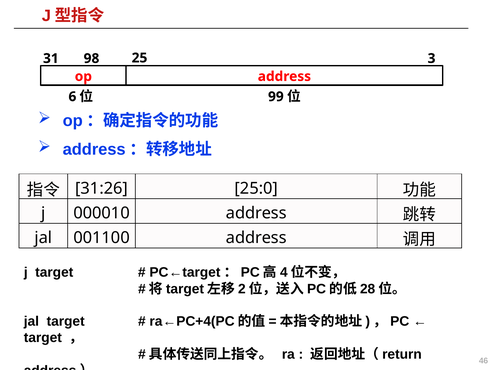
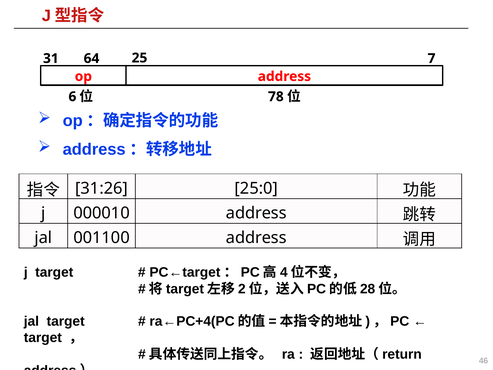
98: 98 -> 64
3: 3 -> 7
99: 99 -> 78
